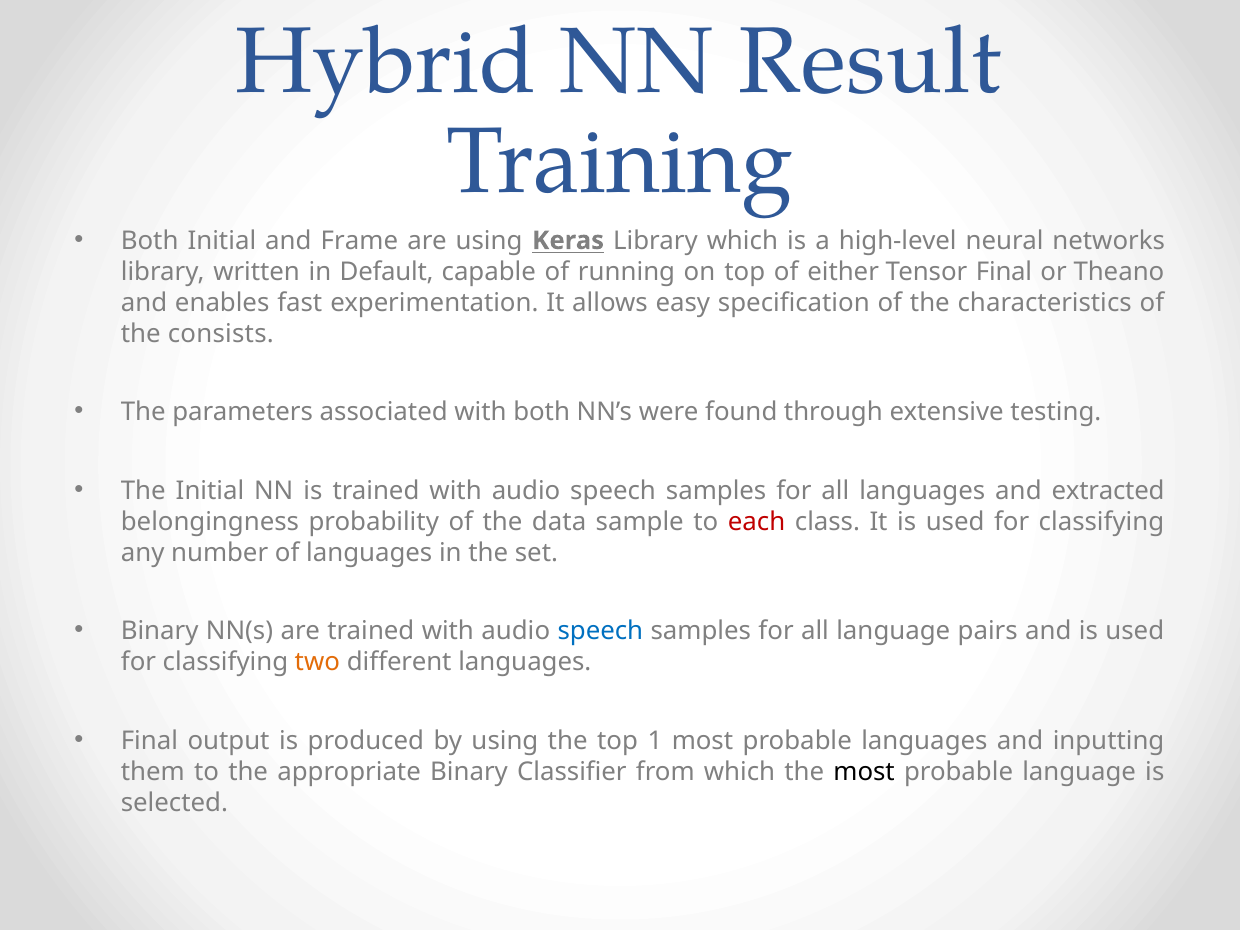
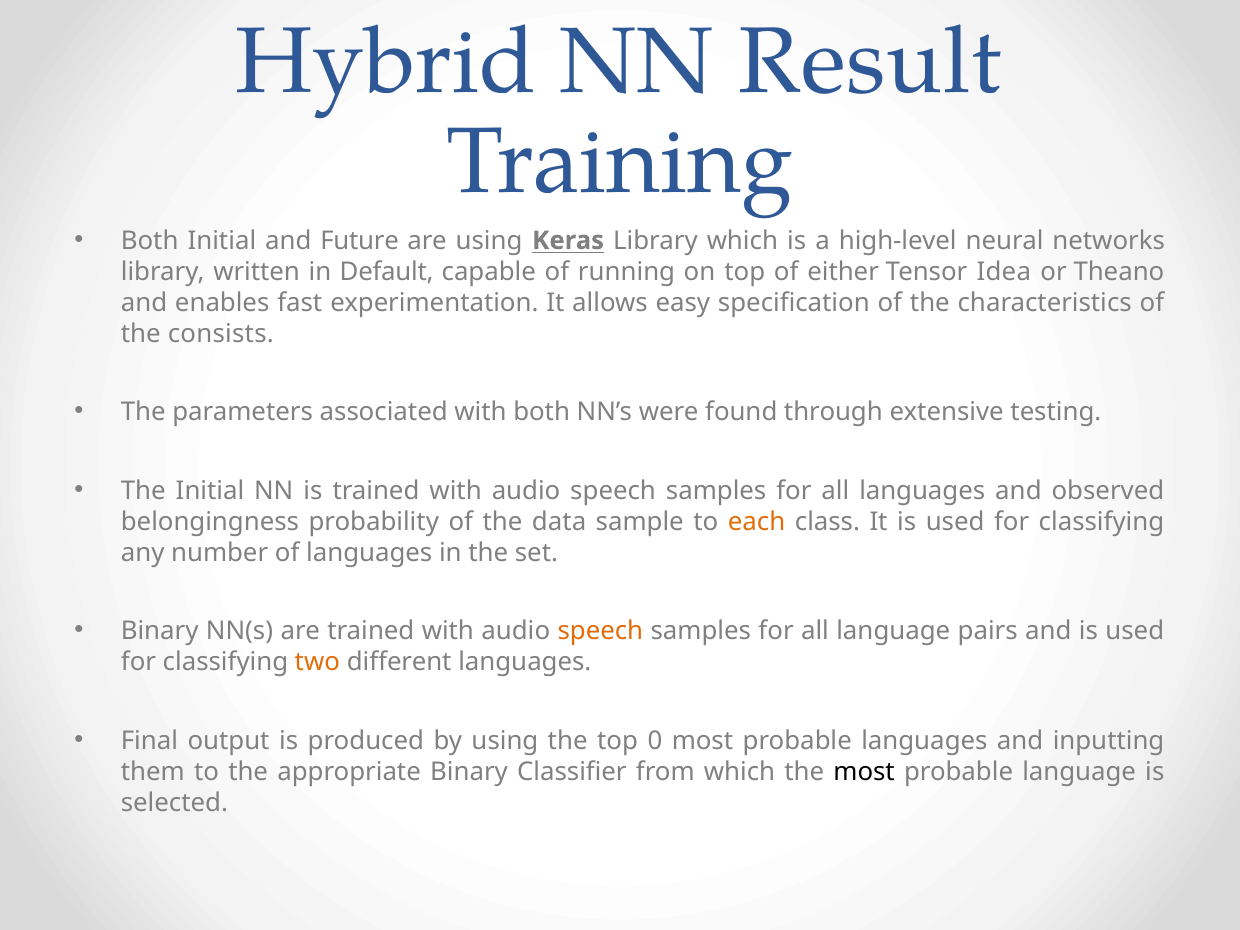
Frame: Frame -> Future
Tensor Final: Final -> Idea
extracted: extracted -> observed
each colour: red -> orange
speech at (600, 631) colour: blue -> orange
1: 1 -> 0
